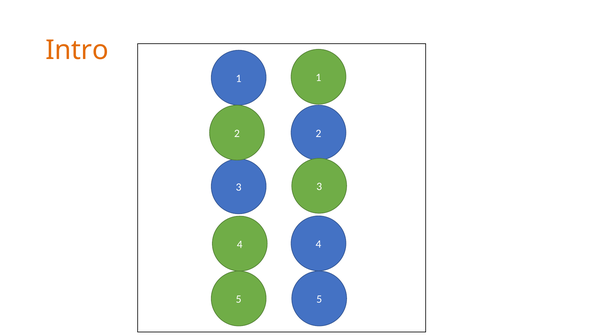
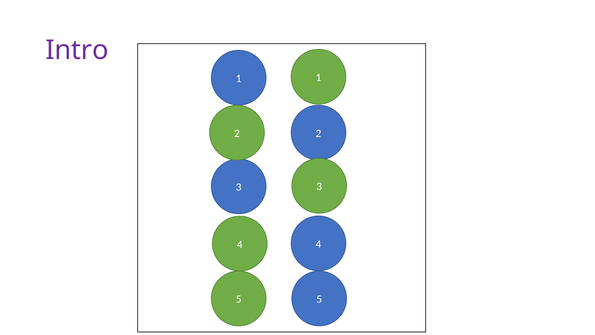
Intro colour: orange -> purple
